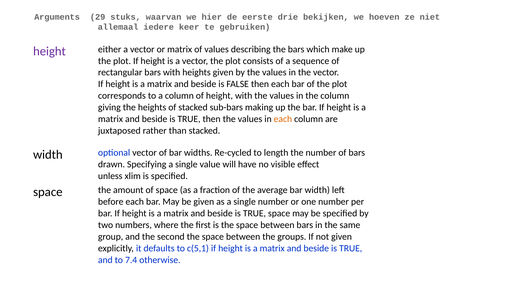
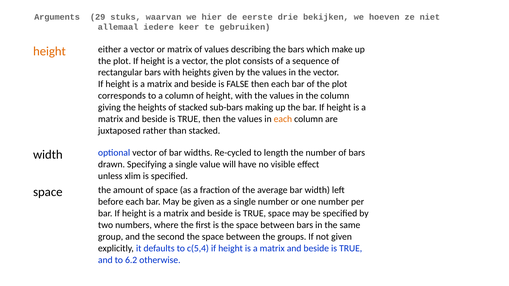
height at (49, 51) colour: purple -> orange
c(5,1: c(5,1 -> c(5,4
7.4: 7.4 -> 6.2
